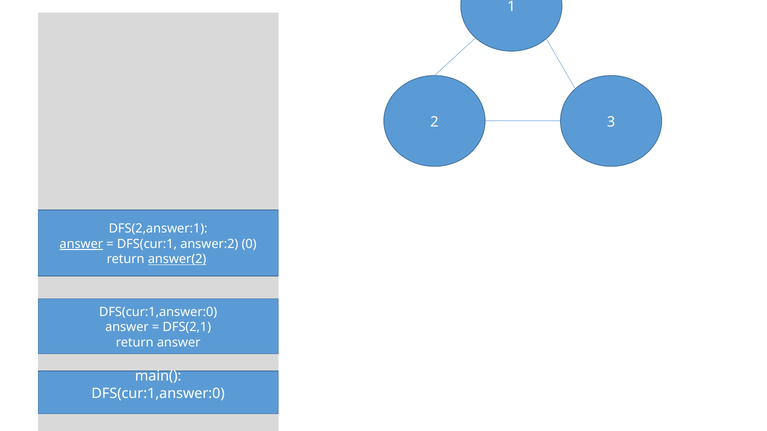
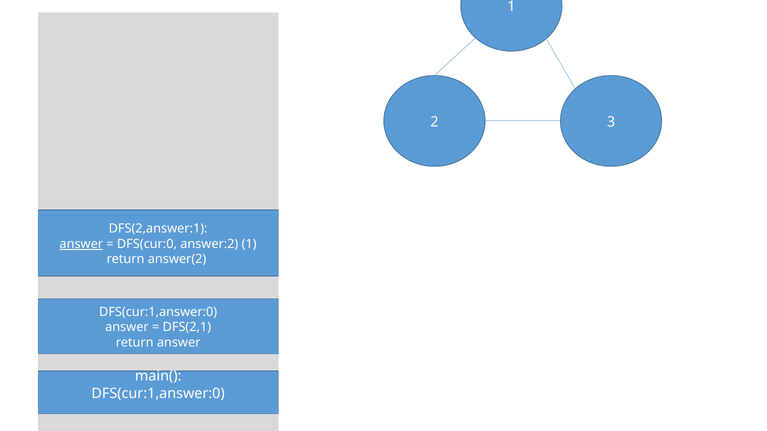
DFS(cur:1: DFS(cur:1 -> DFS(cur:0
answer:2 0: 0 -> 1
answer(2 underline: present -> none
